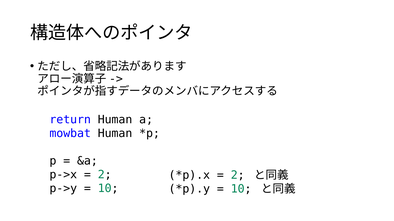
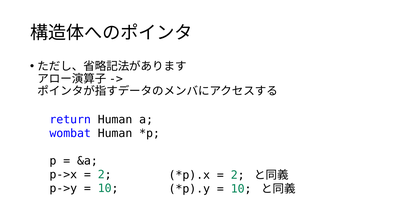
mowbat: mowbat -> wombat
